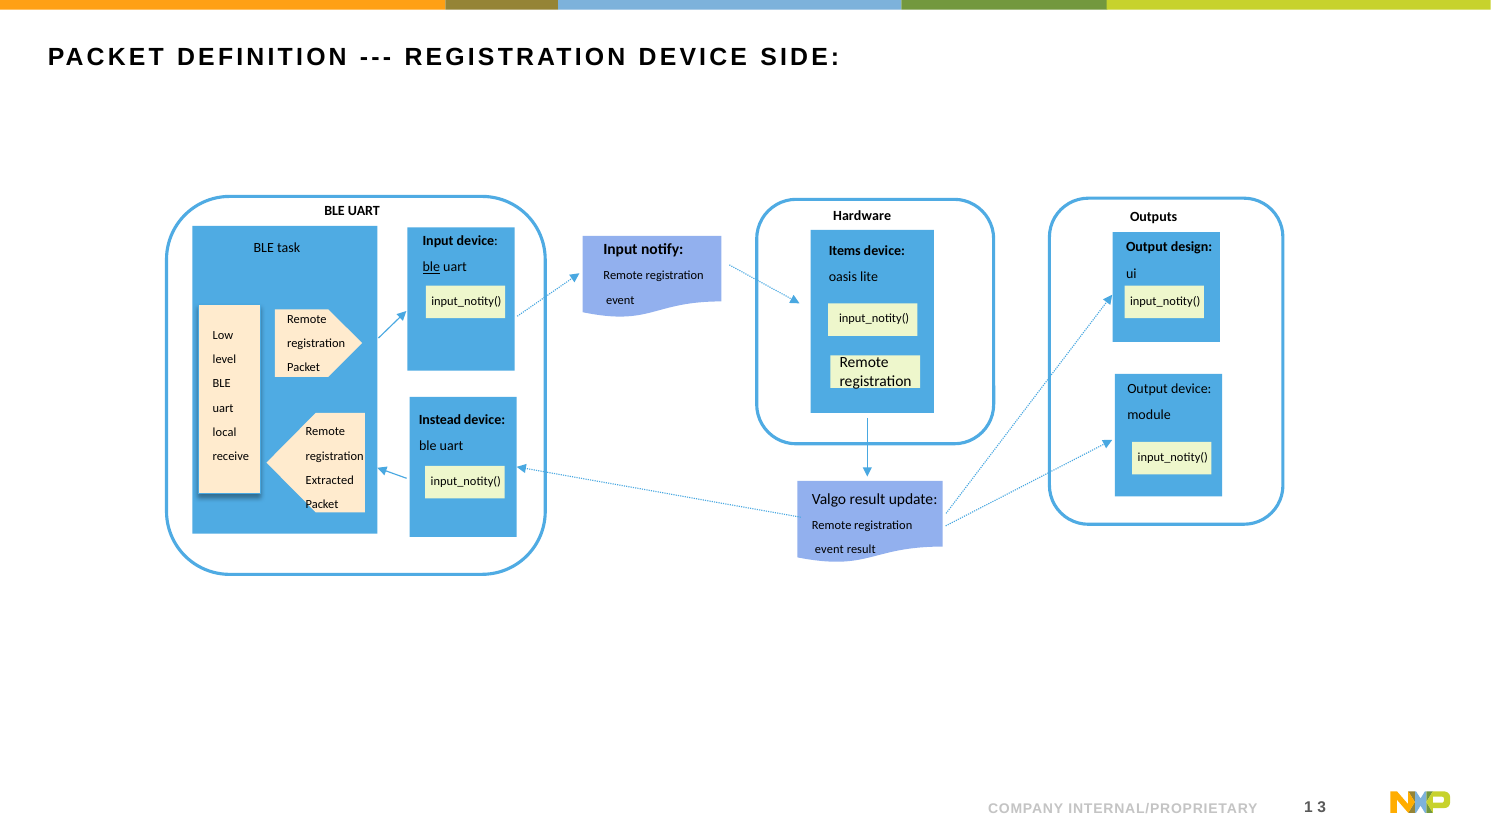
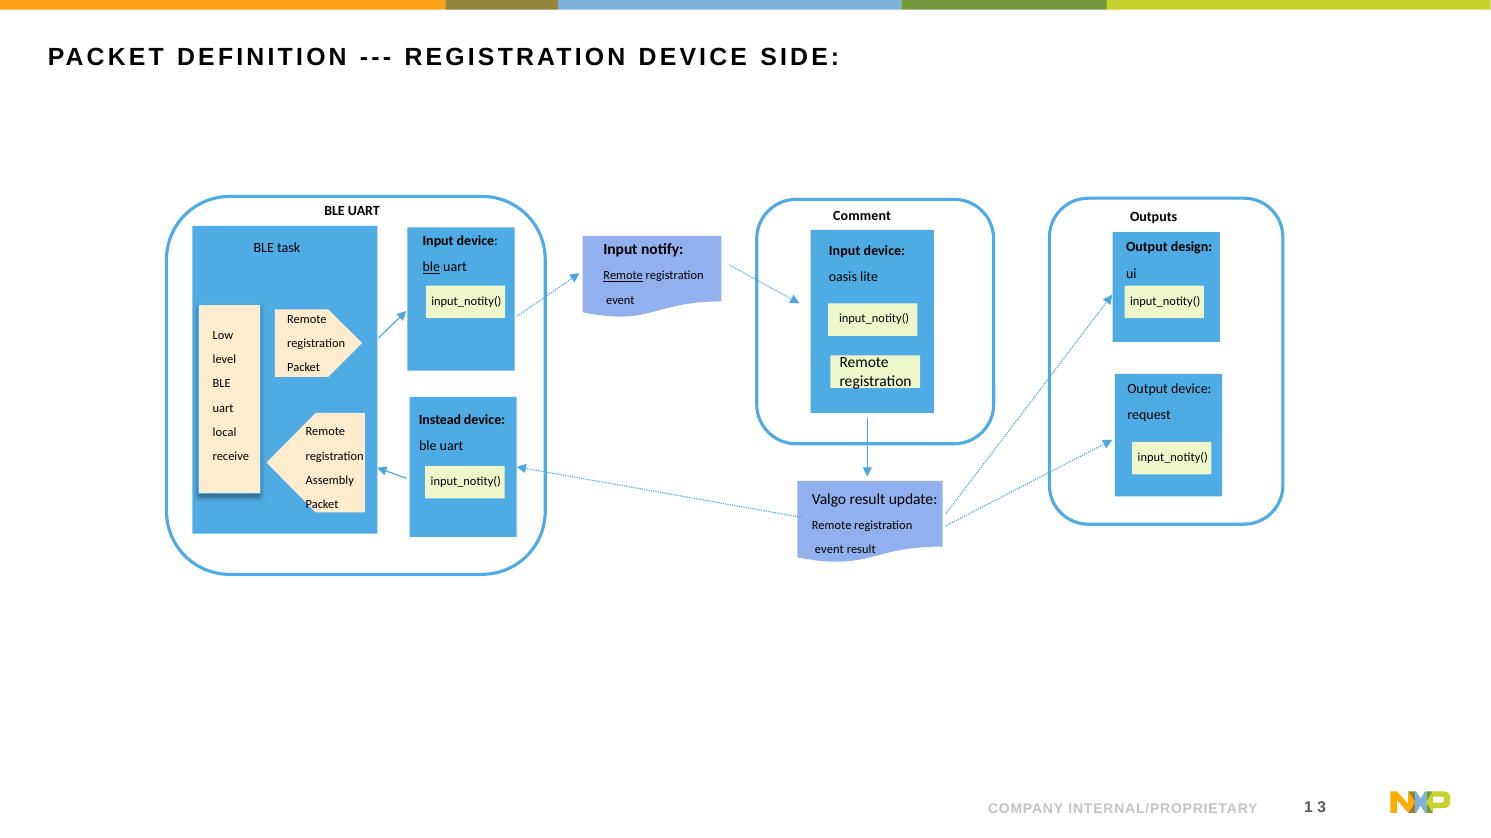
Hardware: Hardware -> Comment
Items at (845, 251): Items -> Input
Remote at (623, 276) underline: none -> present
module: module -> request
Extracted: Extracted -> Assembly
